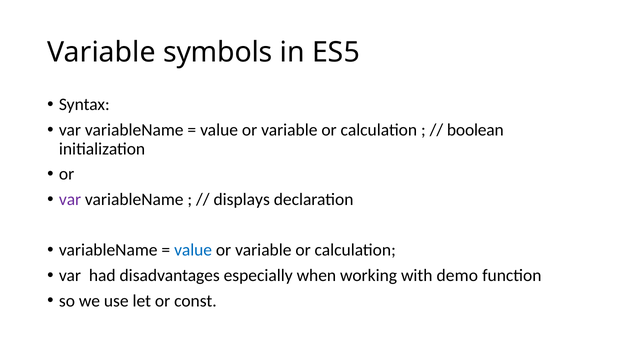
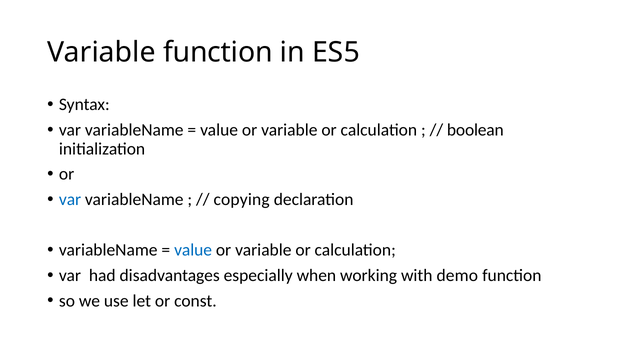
Variable symbols: symbols -> function
var at (70, 200) colour: purple -> blue
displays: displays -> copying
